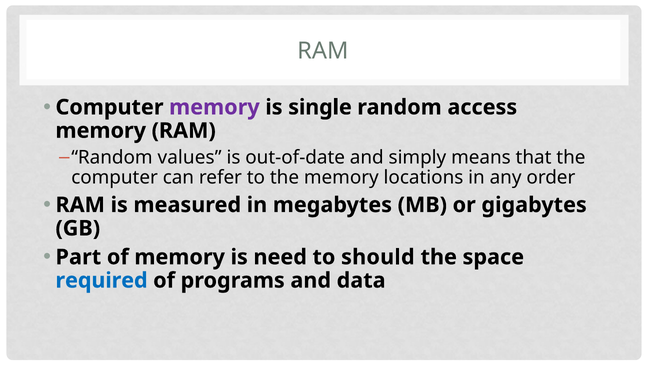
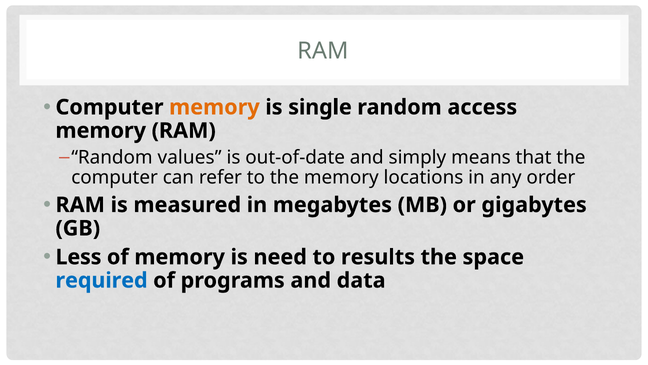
memory at (214, 107) colour: purple -> orange
Part: Part -> Less
should: should -> results
